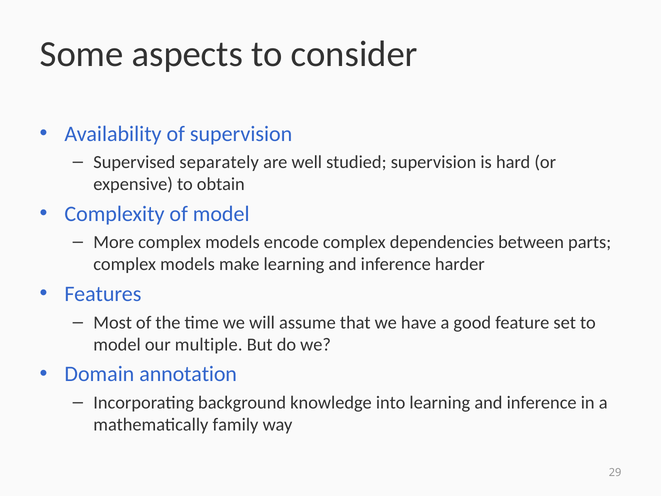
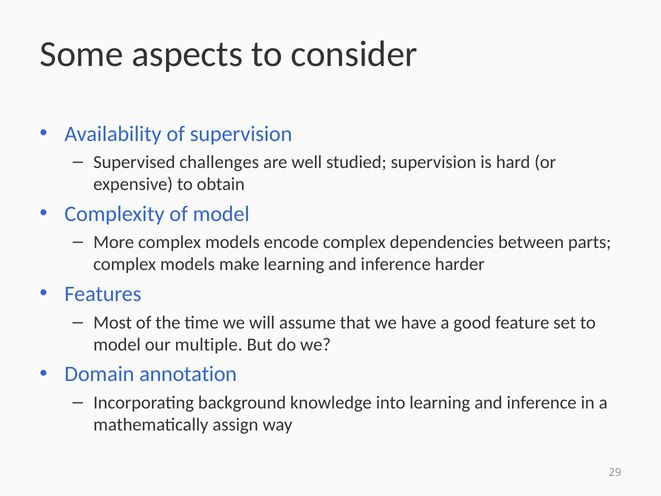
separately: separately -> challenges
family: family -> assign
